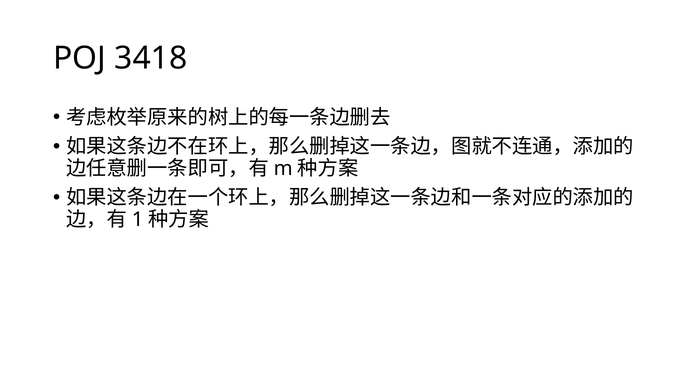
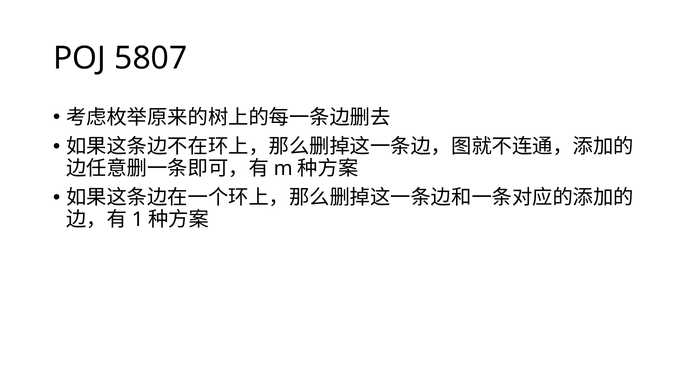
3418: 3418 -> 5807
